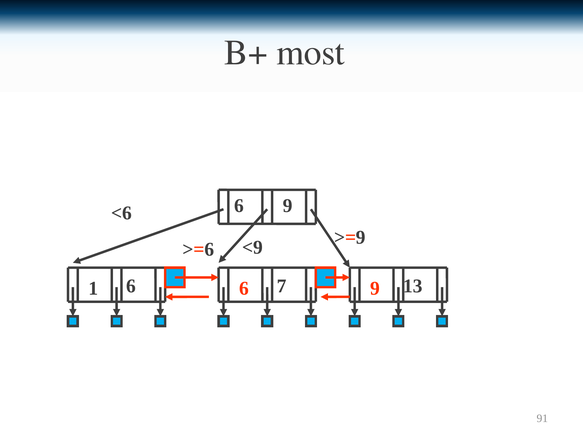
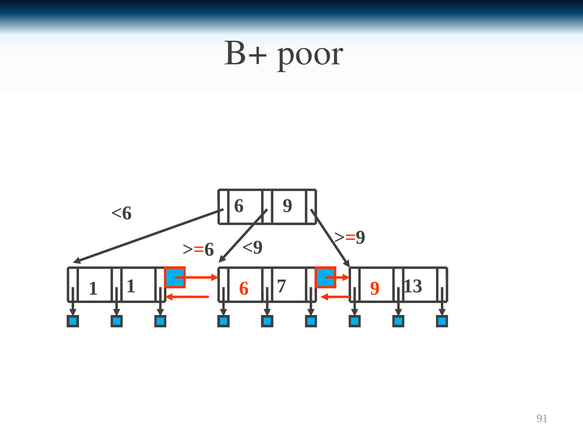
most: most -> poor
1 6: 6 -> 1
